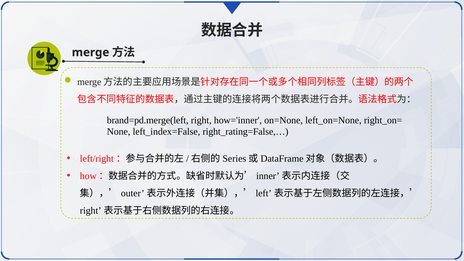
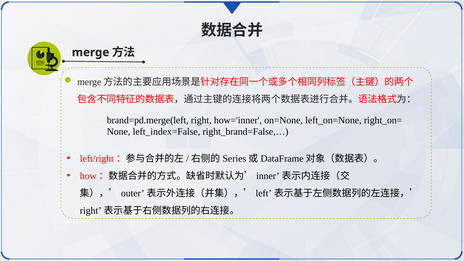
right_rating=False,…: right_rating=False,… -> right_brand=False,…
